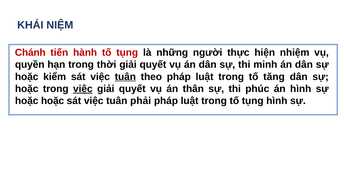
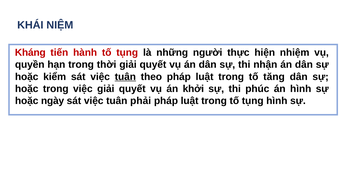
Chánh: Chánh -> Kháng
minh: minh -> nhận
việc at (83, 89) underline: present -> none
thân: thân -> khởi
hoặc hoặc: hoặc -> ngày
